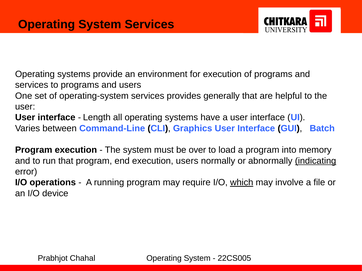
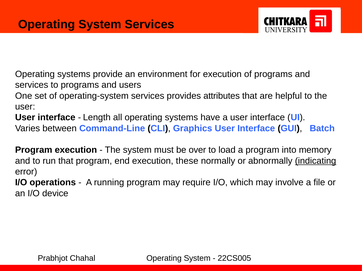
generally: generally -> attributes
execution users: users -> these
which underline: present -> none
